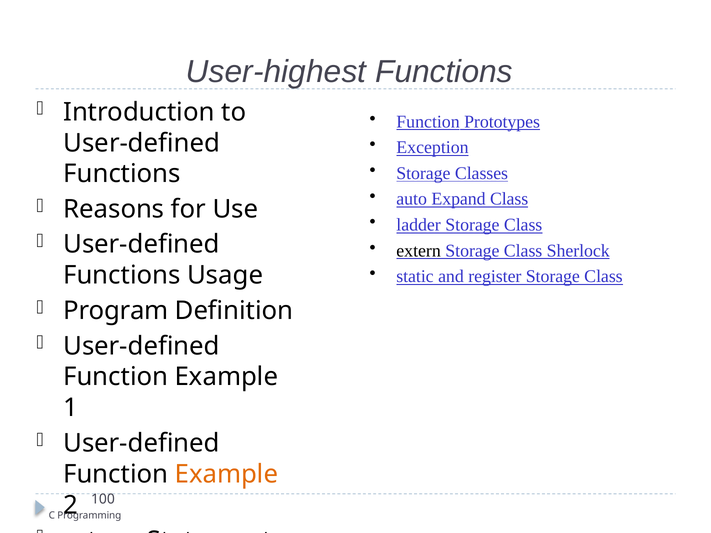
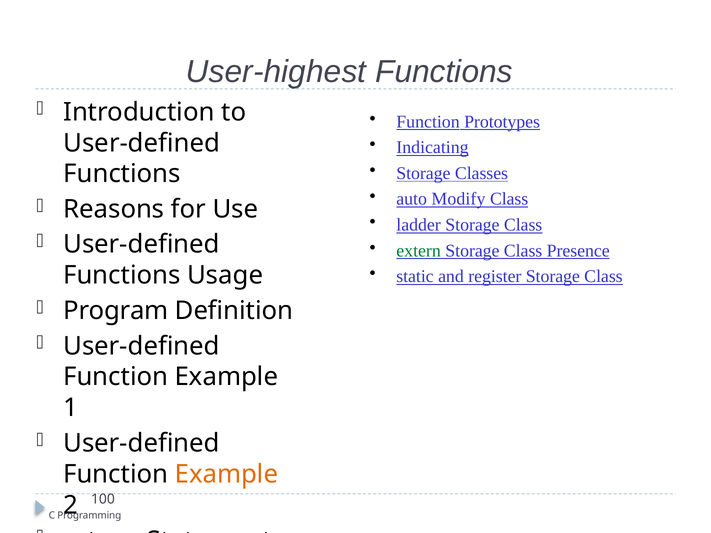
Exception: Exception -> Indicating
Expand: Expand -> Modify
extern colour: black -> green
Sherlock: Sherlock -> Presence
